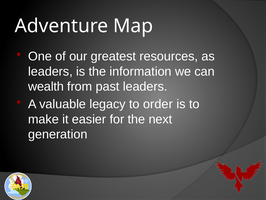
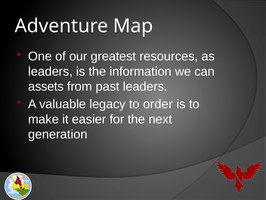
wealth: wealth -> assets
